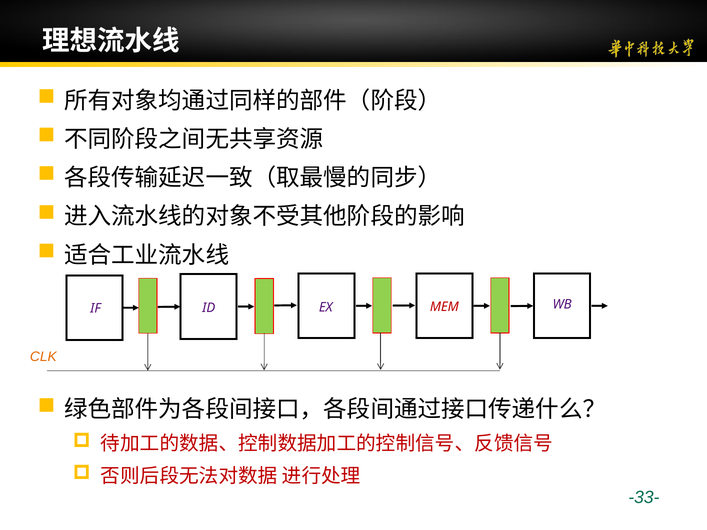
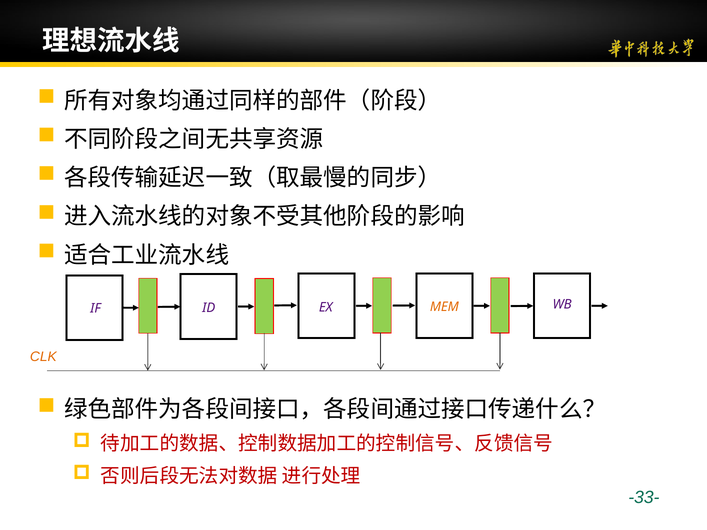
MEM colour: red -> orange
